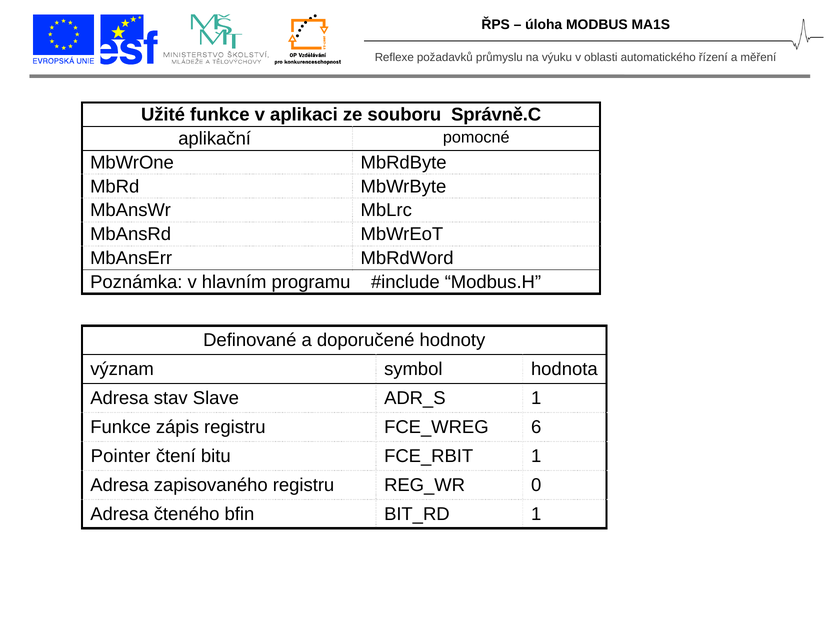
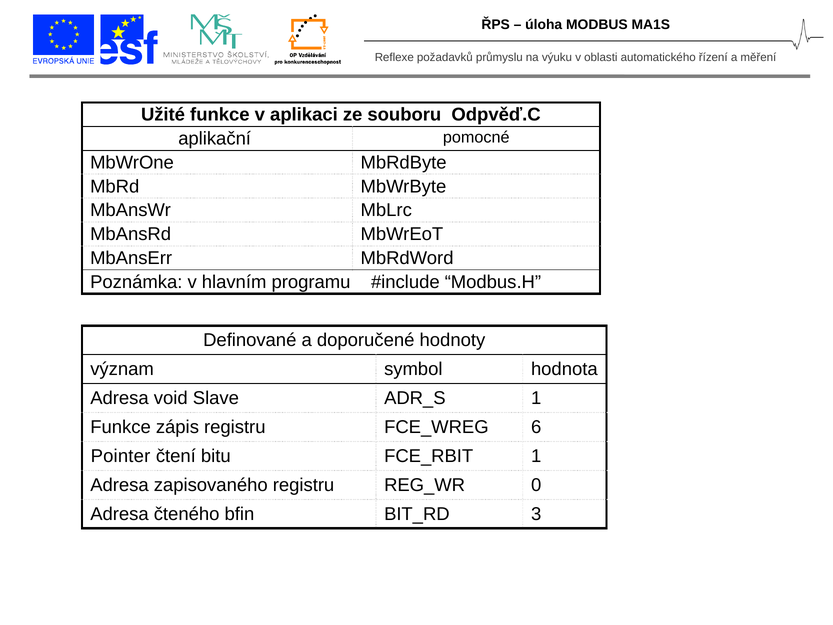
Správně.C: Správně.C -> Odpvěď.C
stav: stav -> void
1 at (536, 514): 1 -> 3
